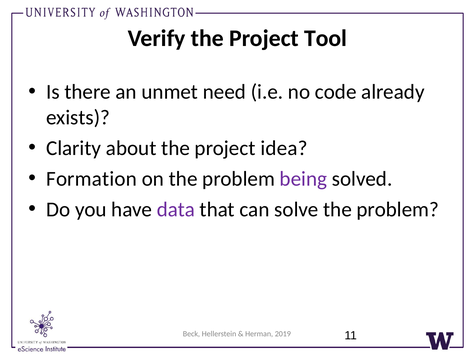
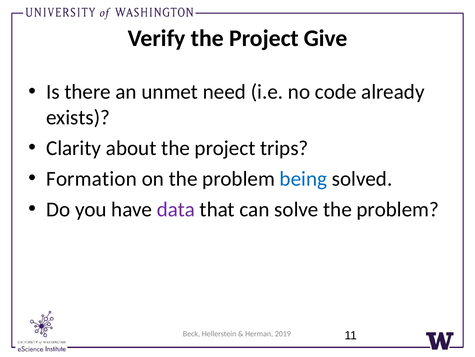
Tool: Tool -> Give
idea: idea -> trips
being colour: purple -> blue
